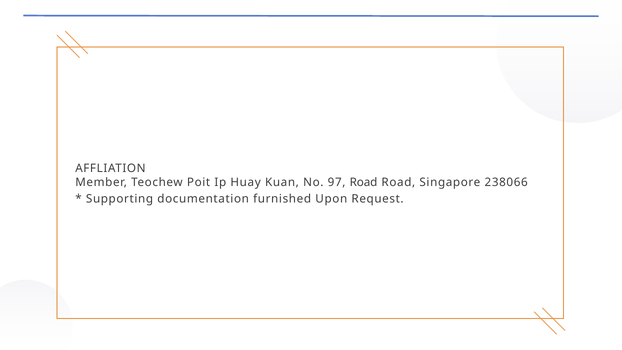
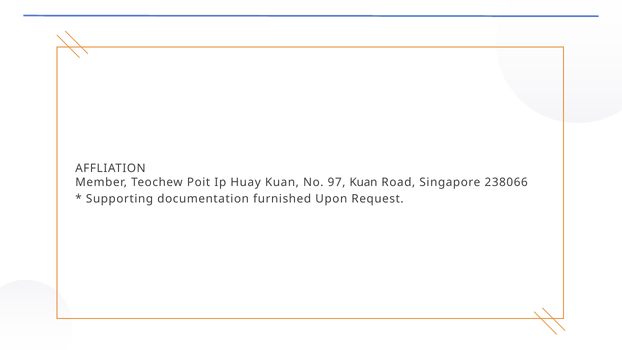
97 Road: Road -> Kuan
